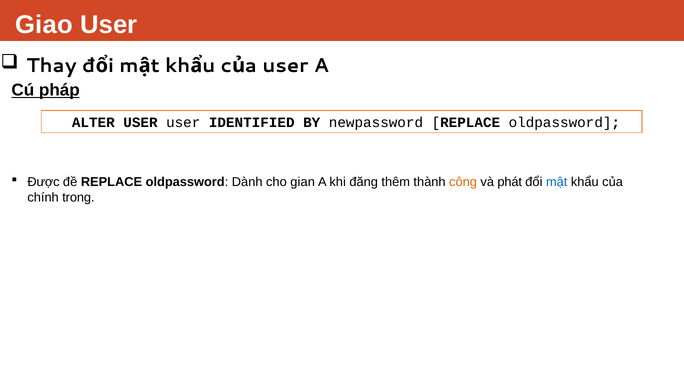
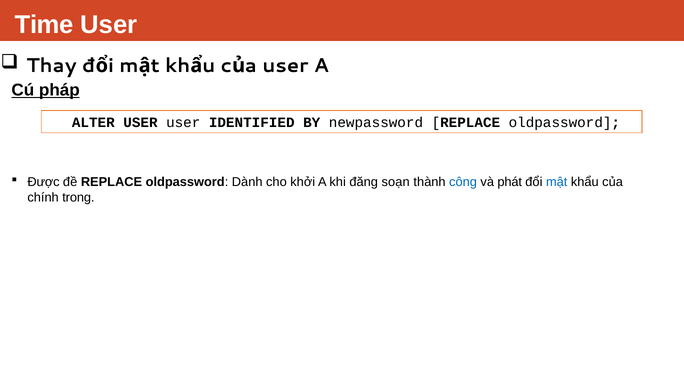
Giao: Giao -> Time
gian: gian -> khởi
thêm: thêm -> soạn
công colour: orange -> blue
